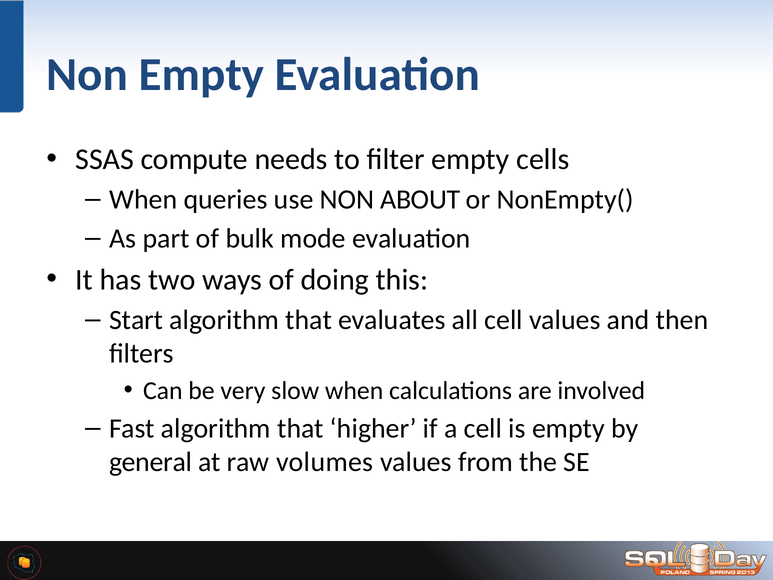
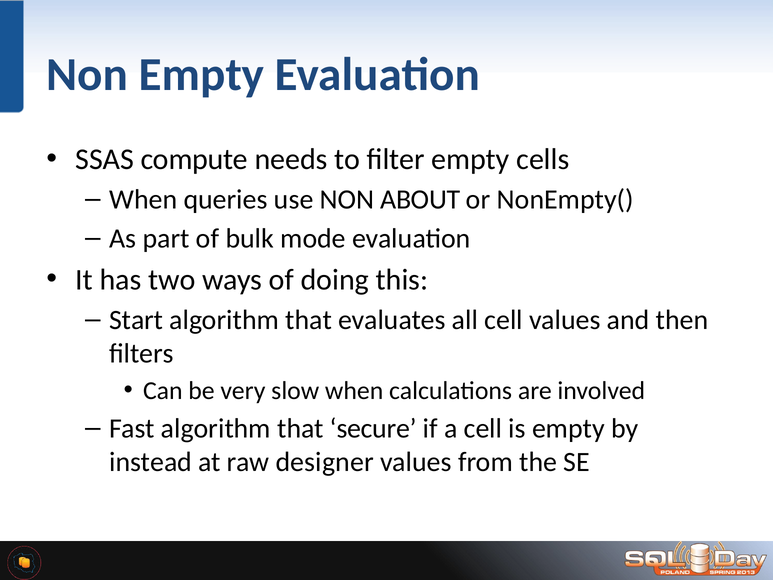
higher: higher -> secure
general: general -> instead
volumes: volumes -> designer
